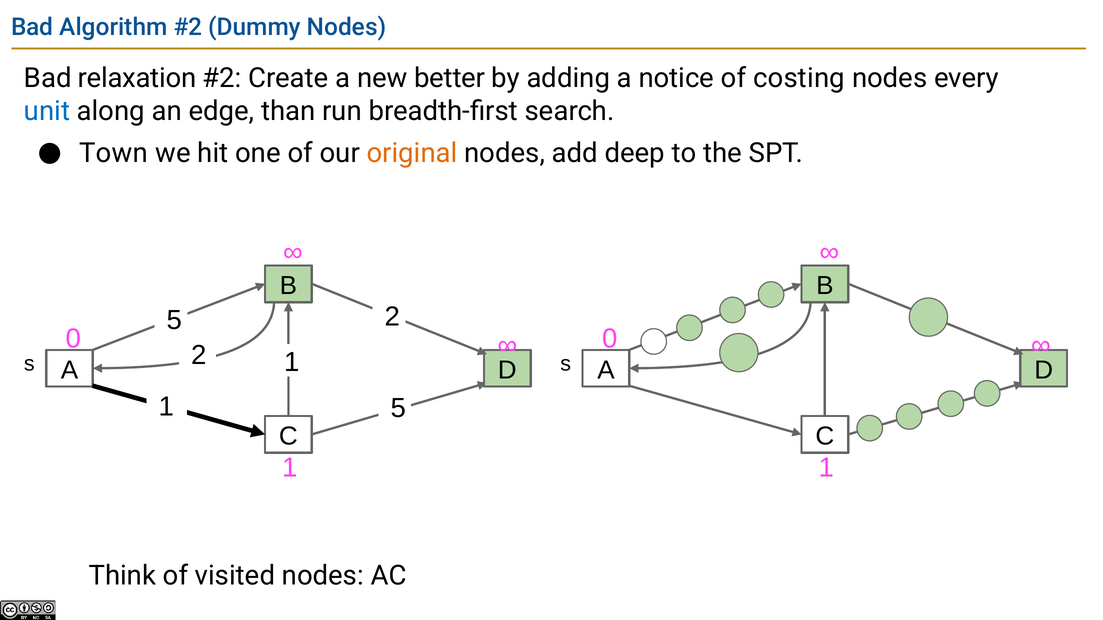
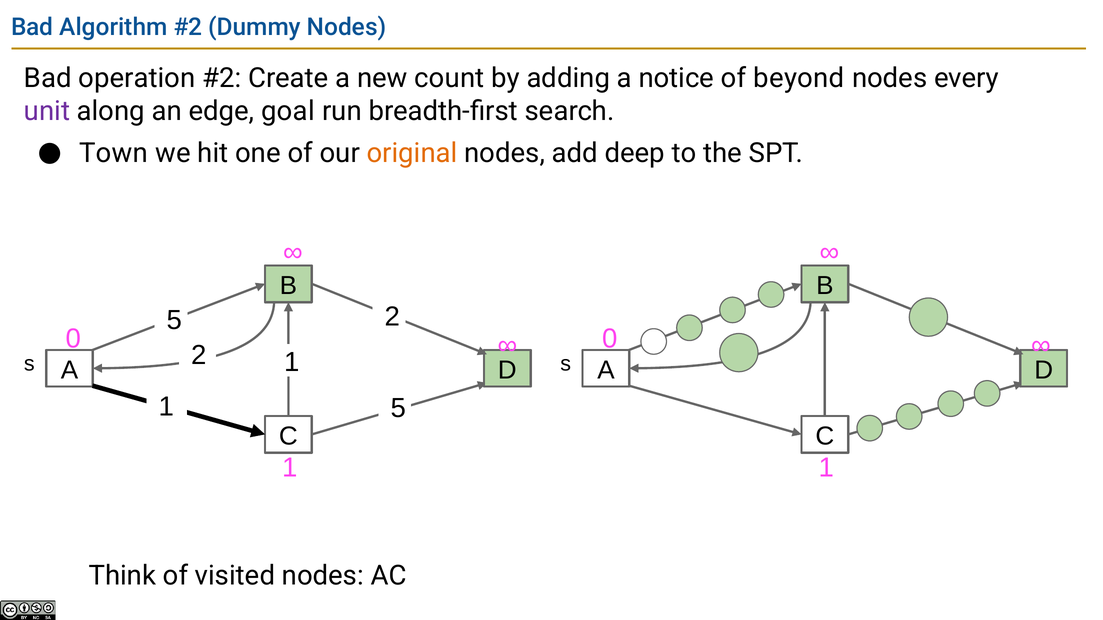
relaxation: relaxation -> operation
better: better -> count
costing: costing -> beyond
unit colour: blue -> purple
than: than -> goal
